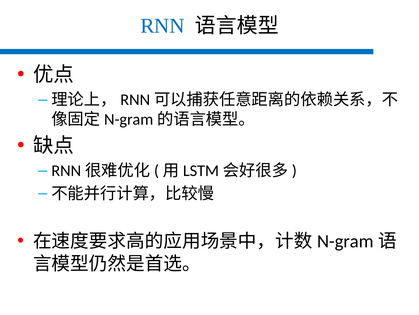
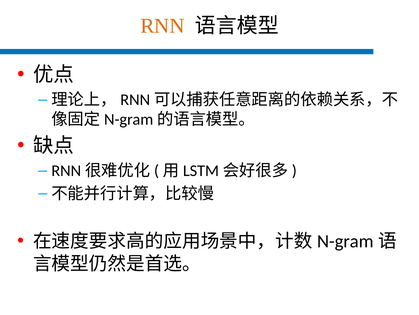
RNN colour: blue -> orange
